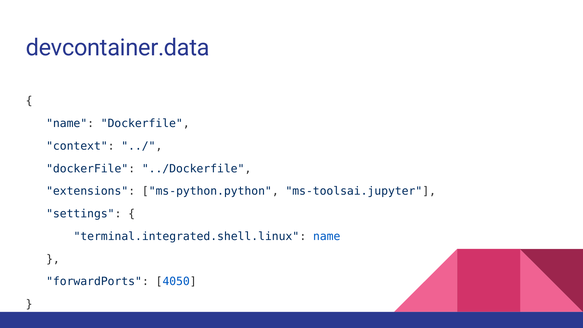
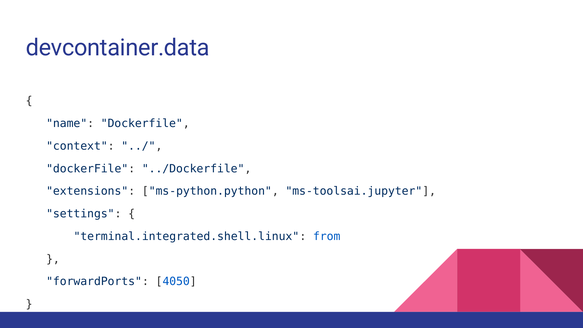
terminal.integrated.shell.linux name: name -> from
